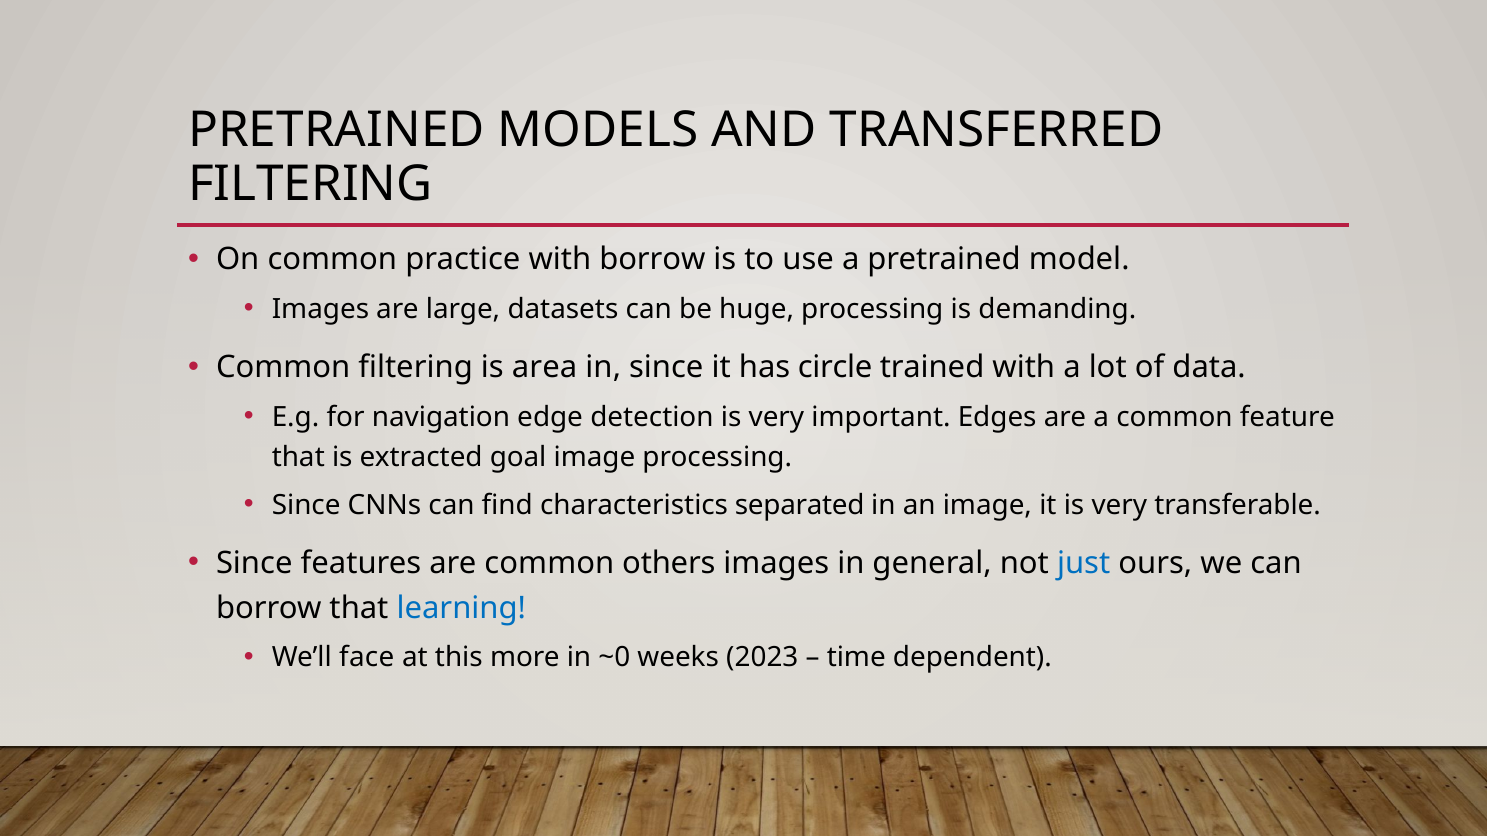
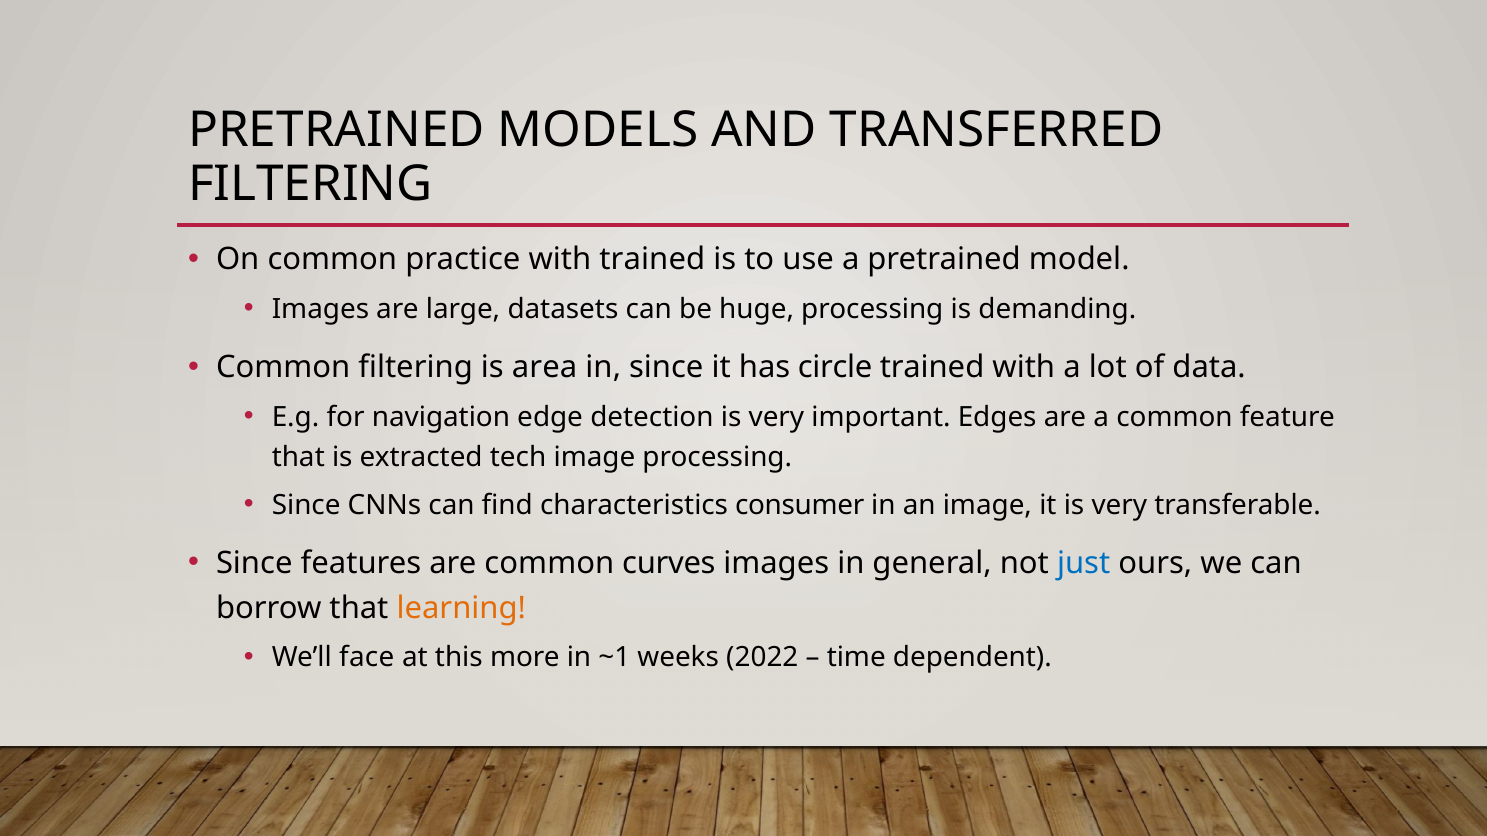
with borrow: borrow -> trained
goal: goal -> tech
separated: separated -> consumer
others: others -> curves
learning colour: blue -> orange
~0: ~0 -> ~1
2023: 2023 -> 2022
